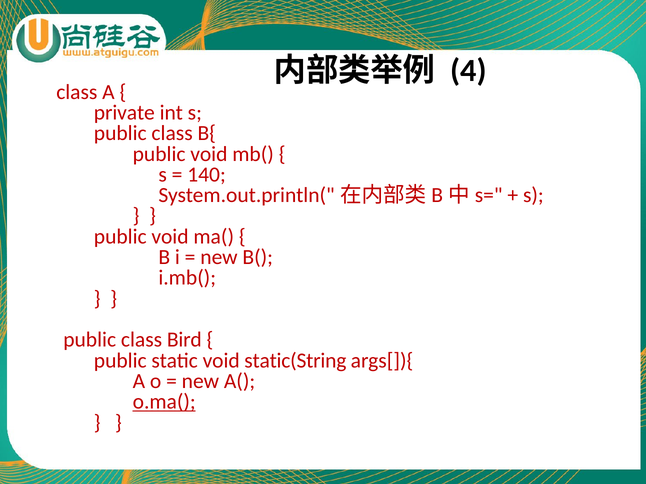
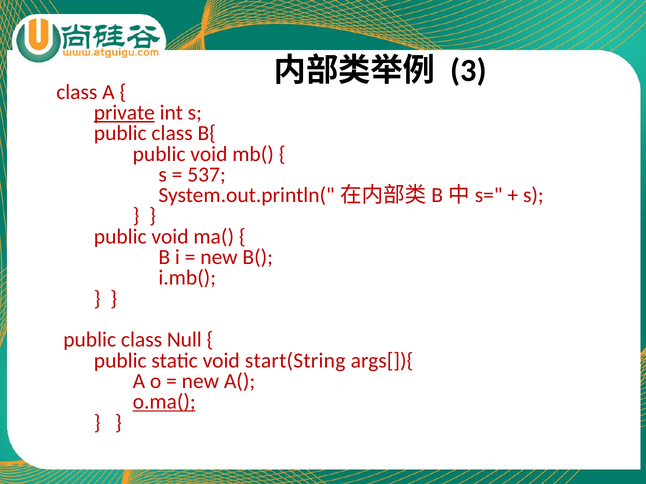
4: 4 -> 3
private underline: none -> present
140: 140 -> 537
Bird: Bird -> Null
static(String: static(String -> start(String
